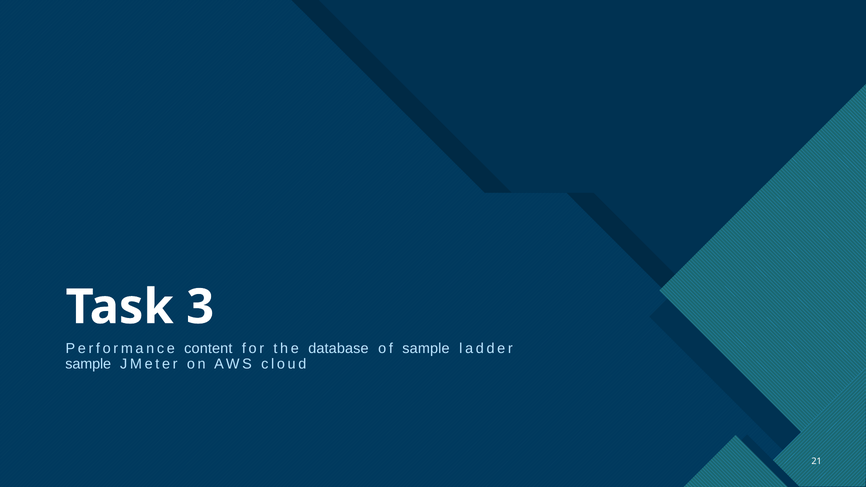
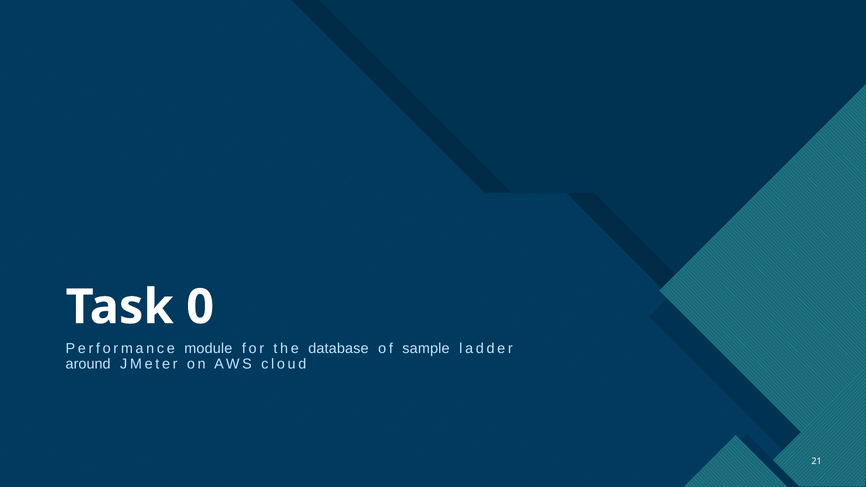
3: 3 -> 0
content: content -> module
sample at (88, 364): sample -> around
